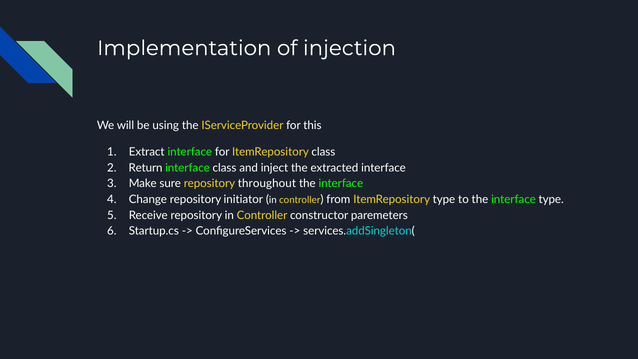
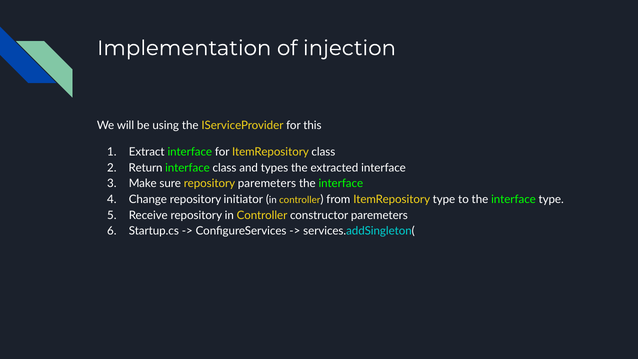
inject: inject -> types
repository throughout: throughout -> paremeters
